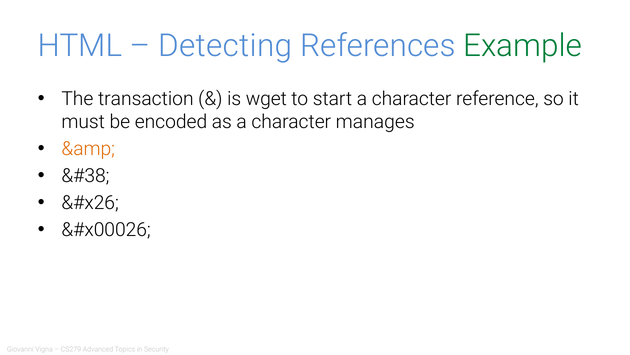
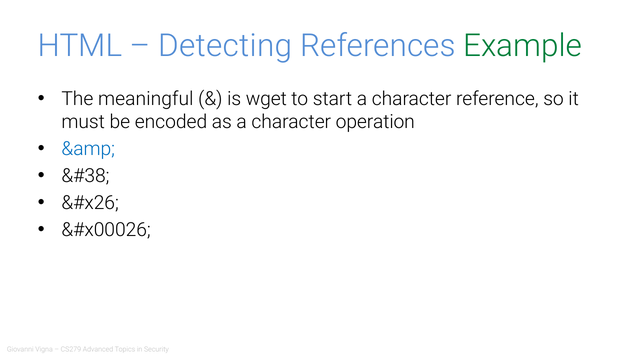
transaction: transaction -> meaningful
manages: manages -> operation
&amp colour: orange -> blue
